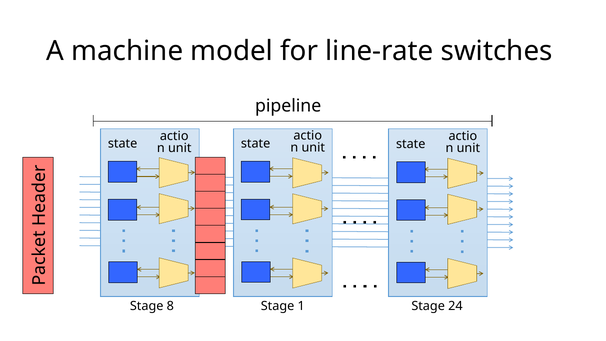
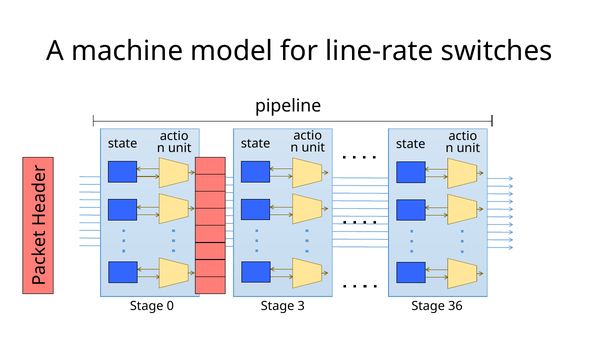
8: 8 -> 0
1: 1 -> 3
24: 24 -> 36
